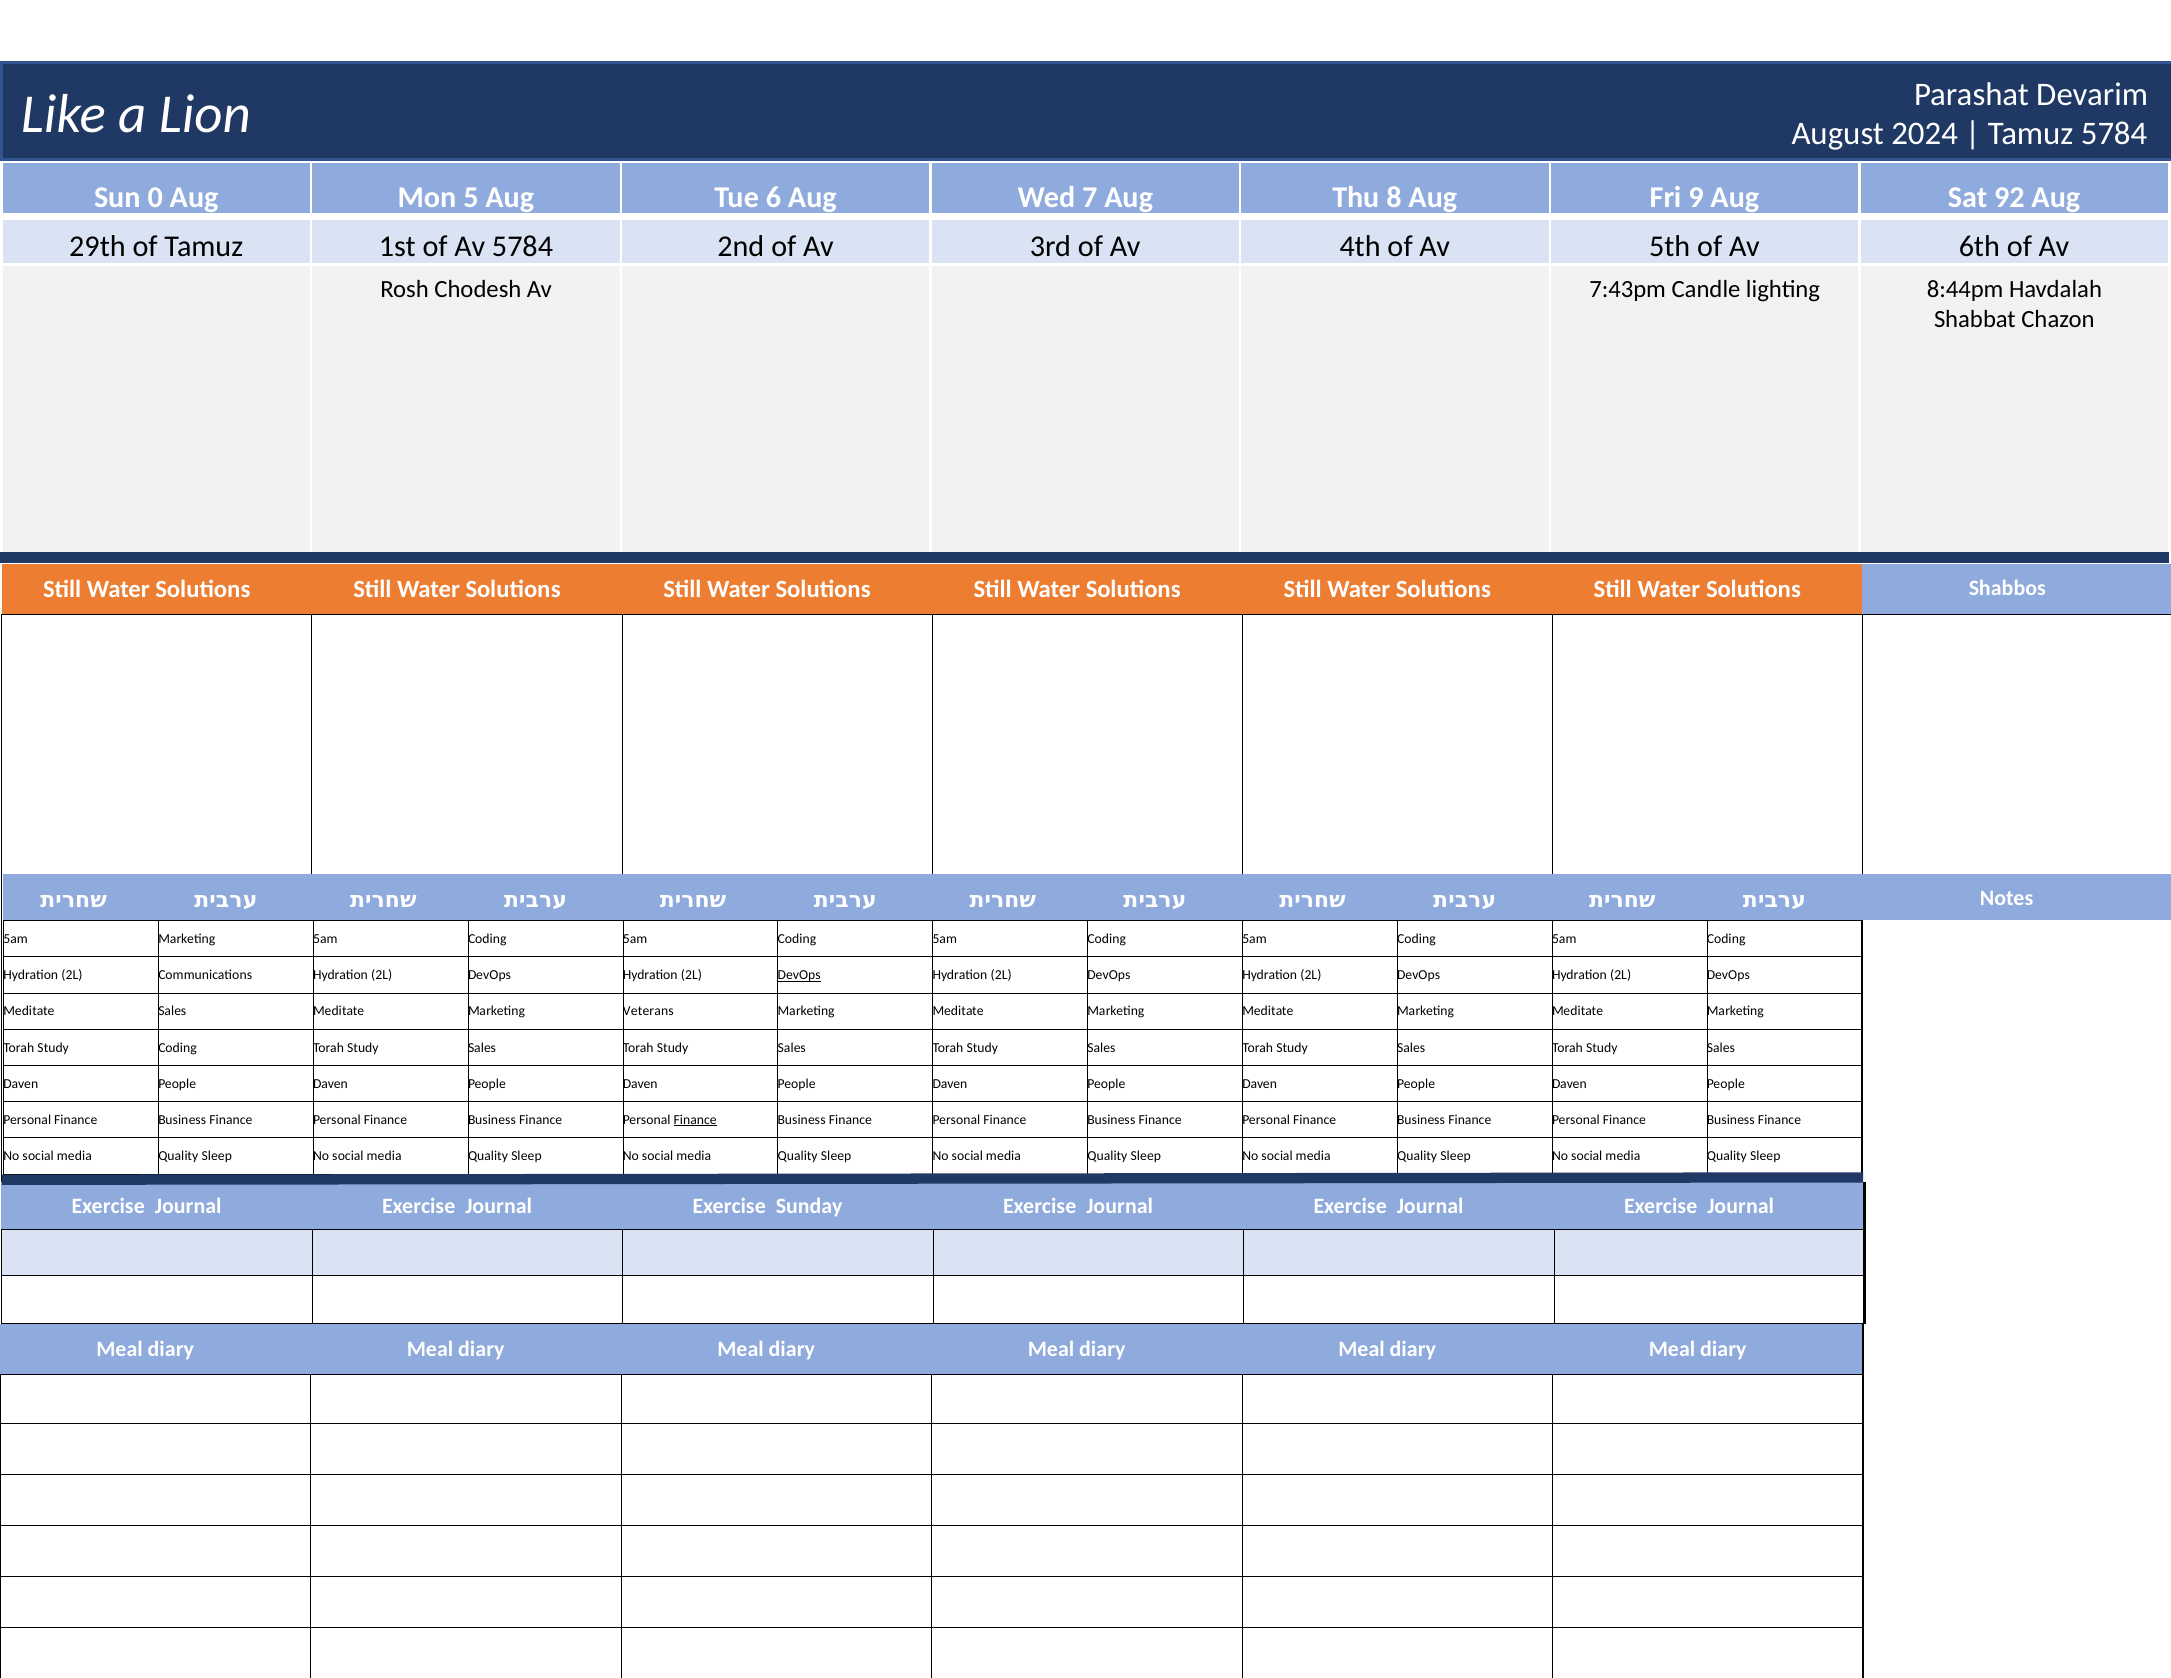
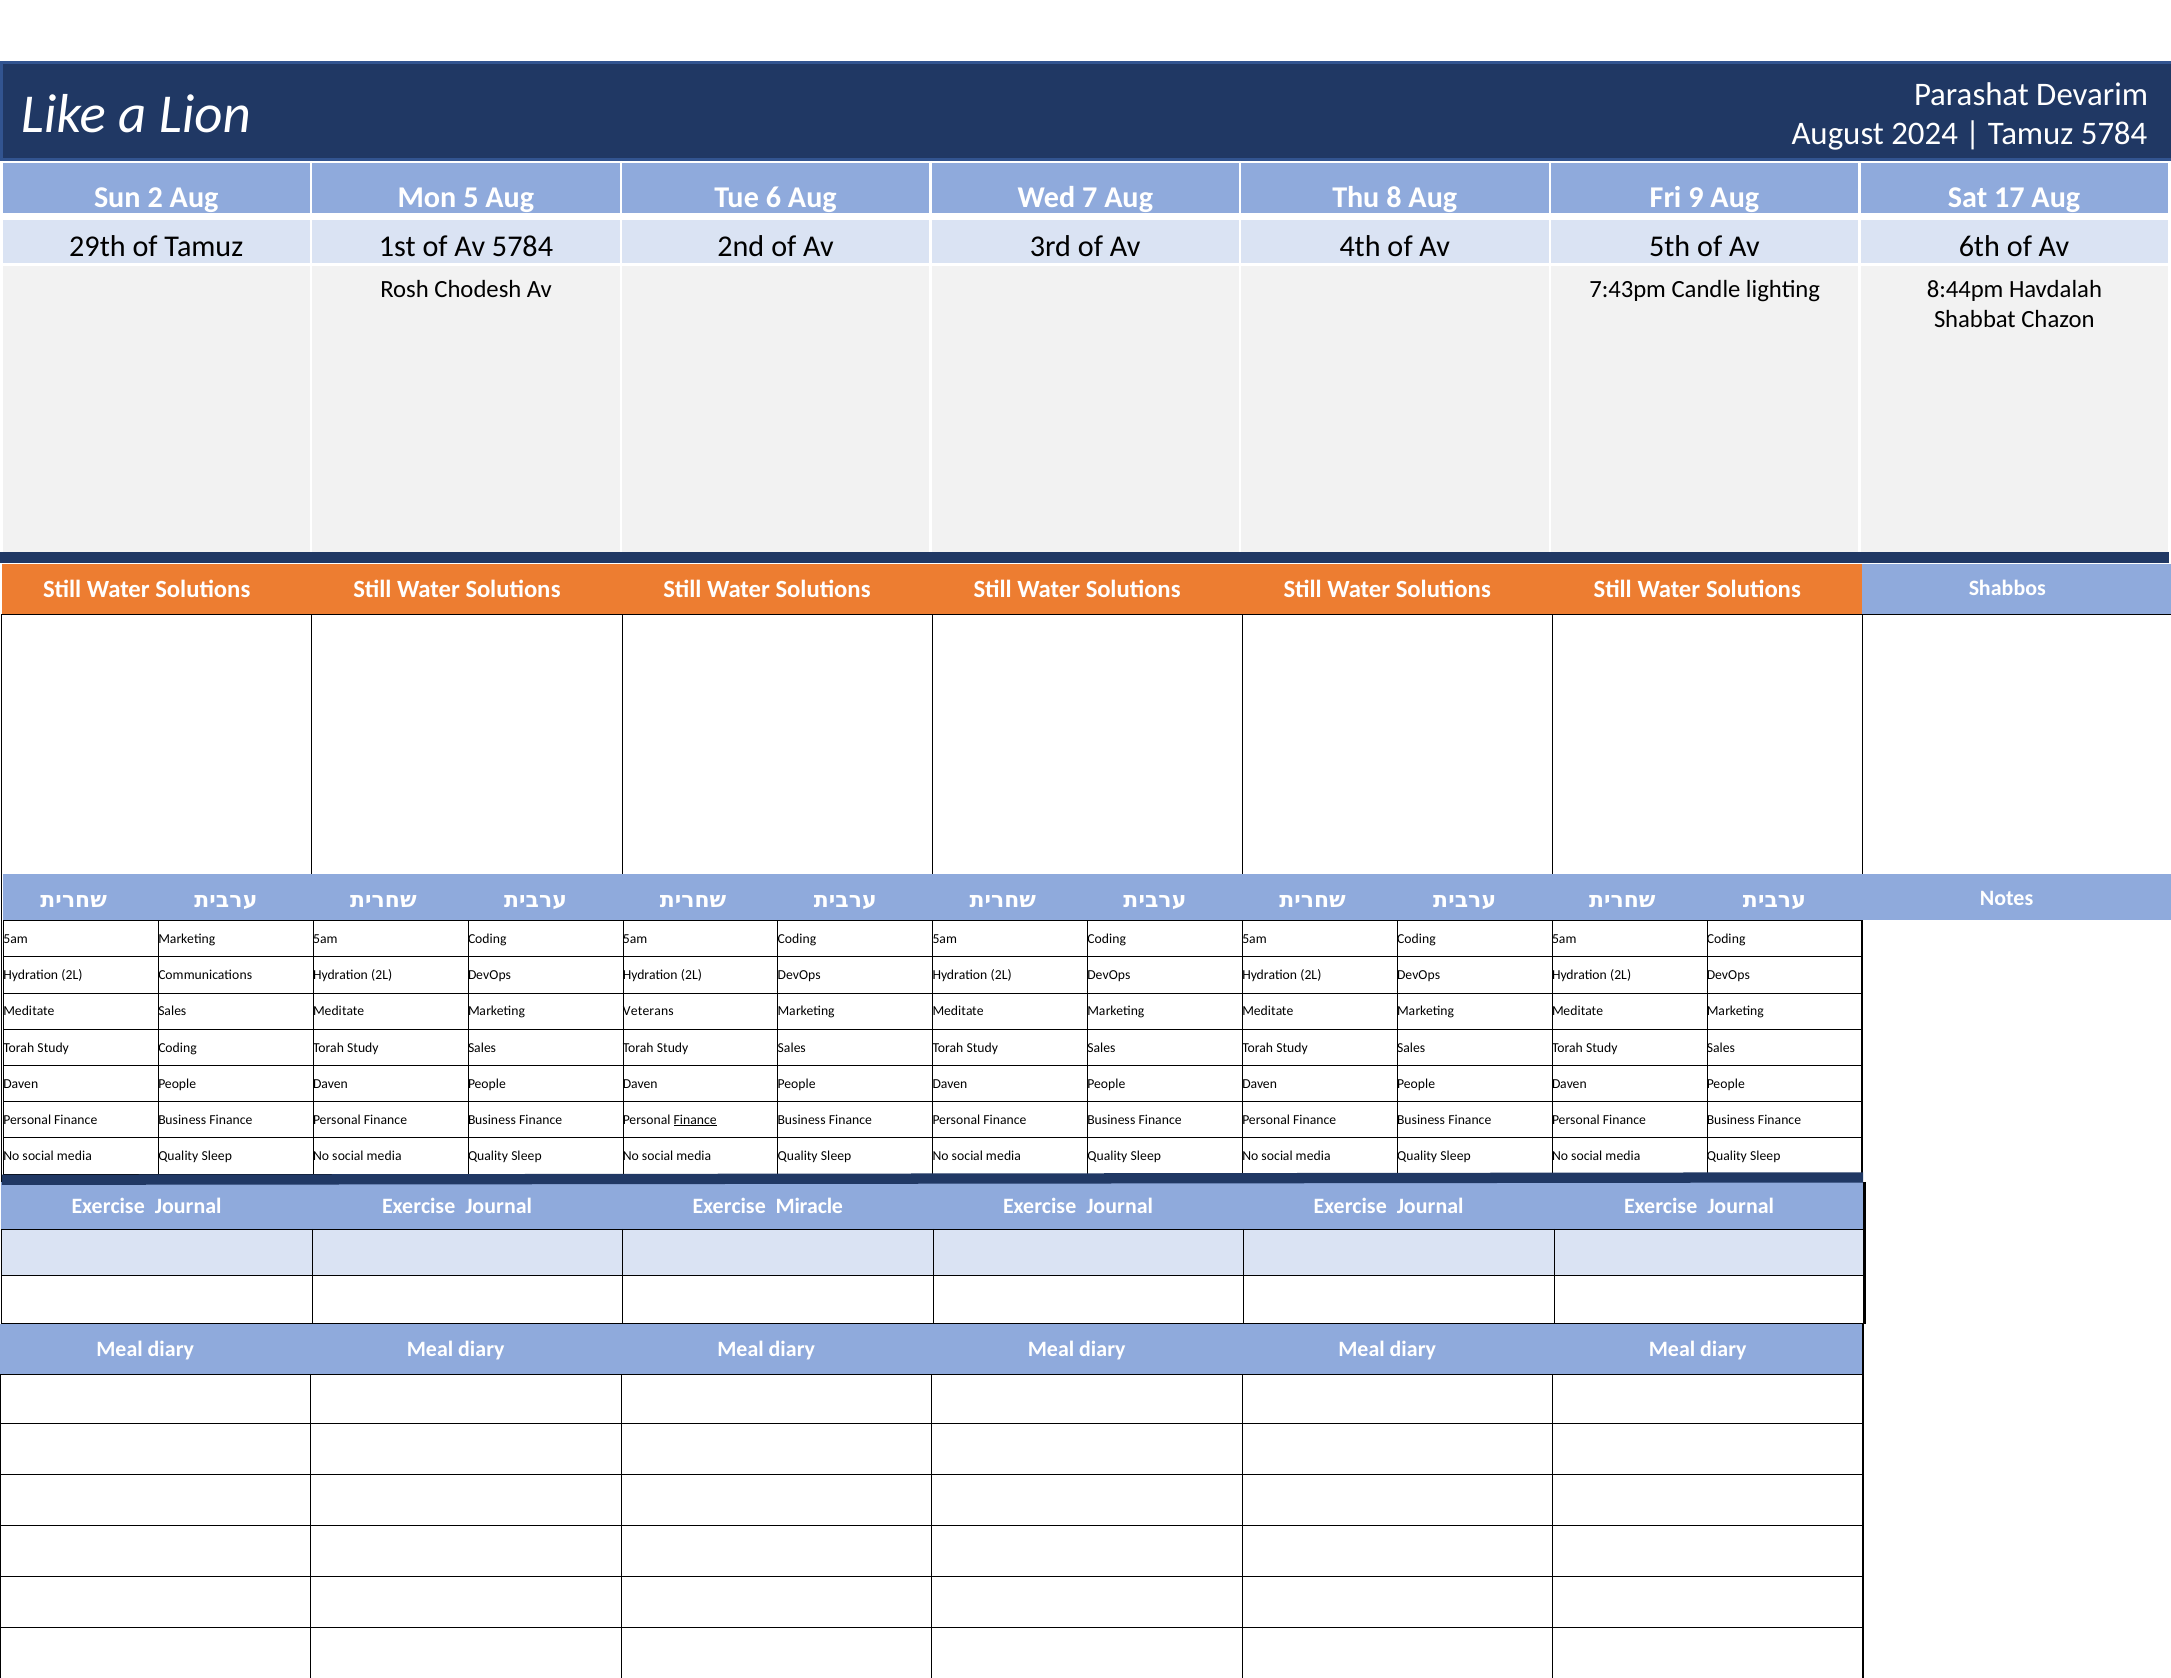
0: 0 -> 2
92: 92 -> 17
DevOps at (799, 975) underline: present -> none
Sunday: Sunday -> Miracle
